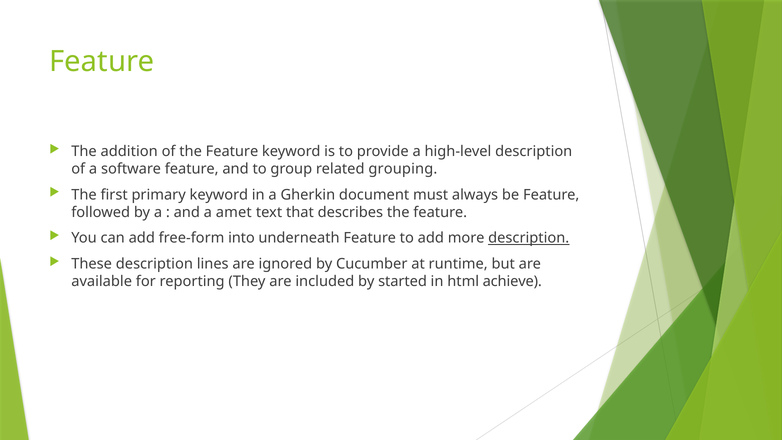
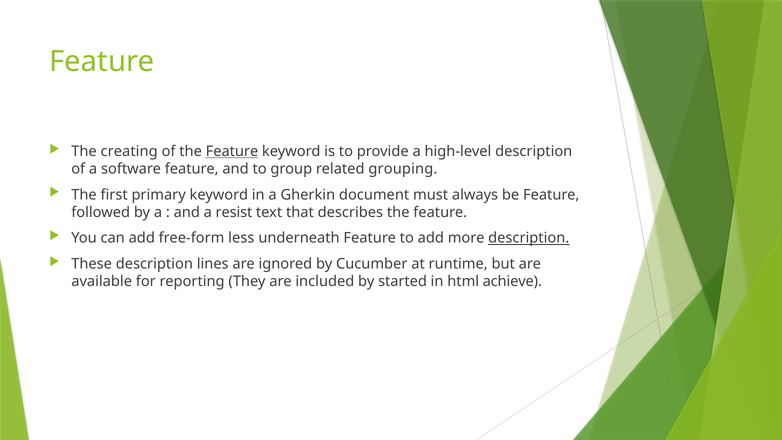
addition: addition -> creating
Feature at (232, 151) underline: none -> present
amet: amet -> resist
into: into -> less
